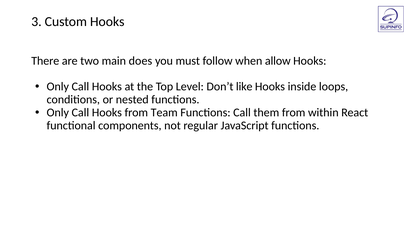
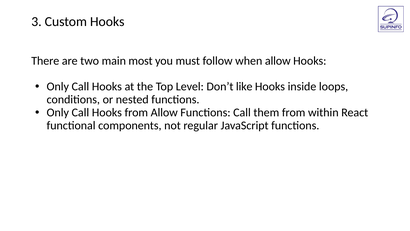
does: does -> most
from Team: Team -> Allow
